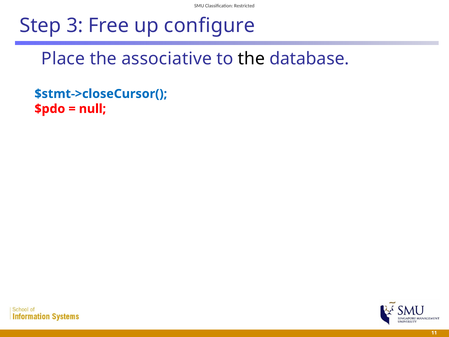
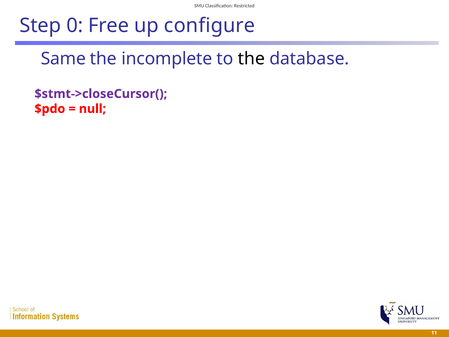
3: 3 -> 0
Place: Place -> Same
associative: associative -> incomplete
$stmt->closeCursor( colour: blue -> purple
